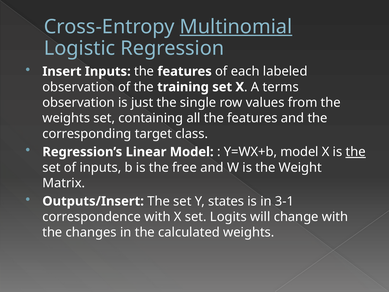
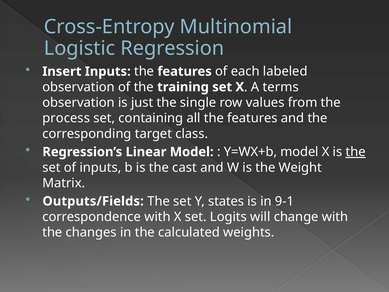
Multinomial underline: present -> none
weights at (66, 118): weights -> process
free: free -> cast
Outputs/Insert: Outputs/Insert -> Outputs/Fields
3-1: 3-1 -> 9-1
